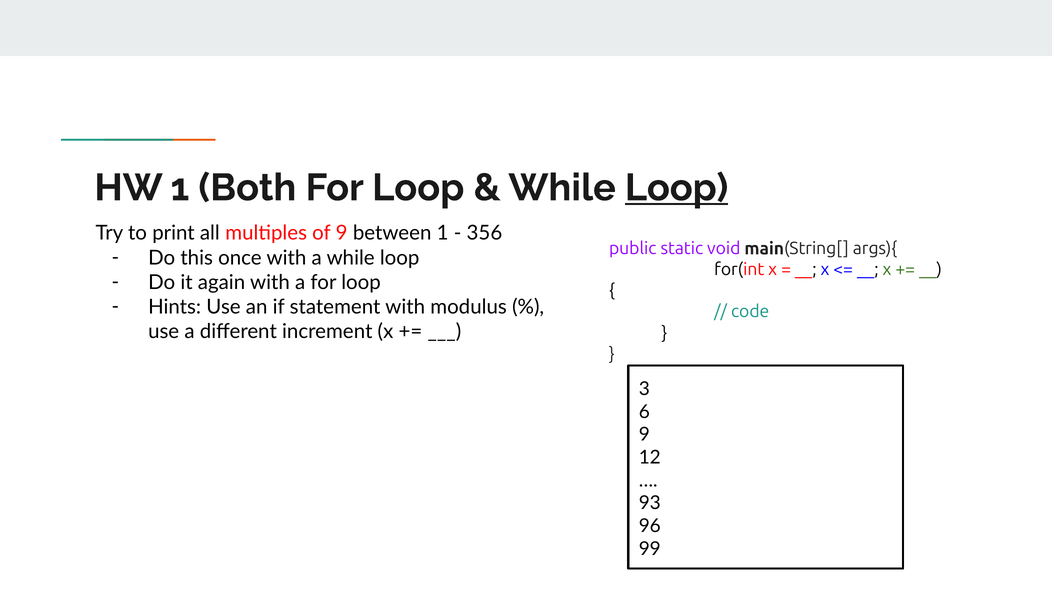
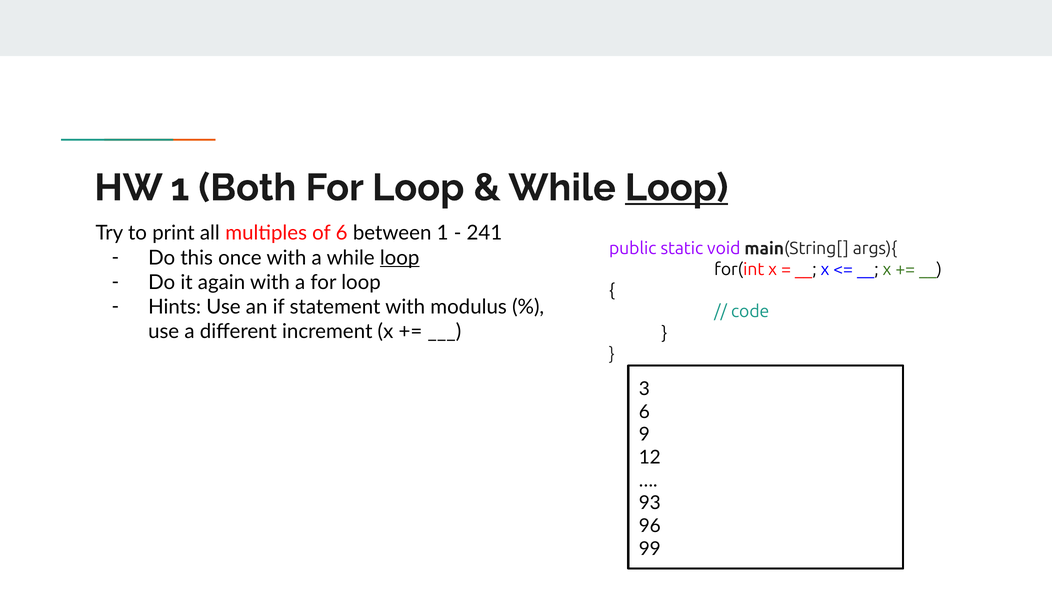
of 9: 9 -> 6
356: 356 -> 241
loop at (400, 258) underline: none -> present
